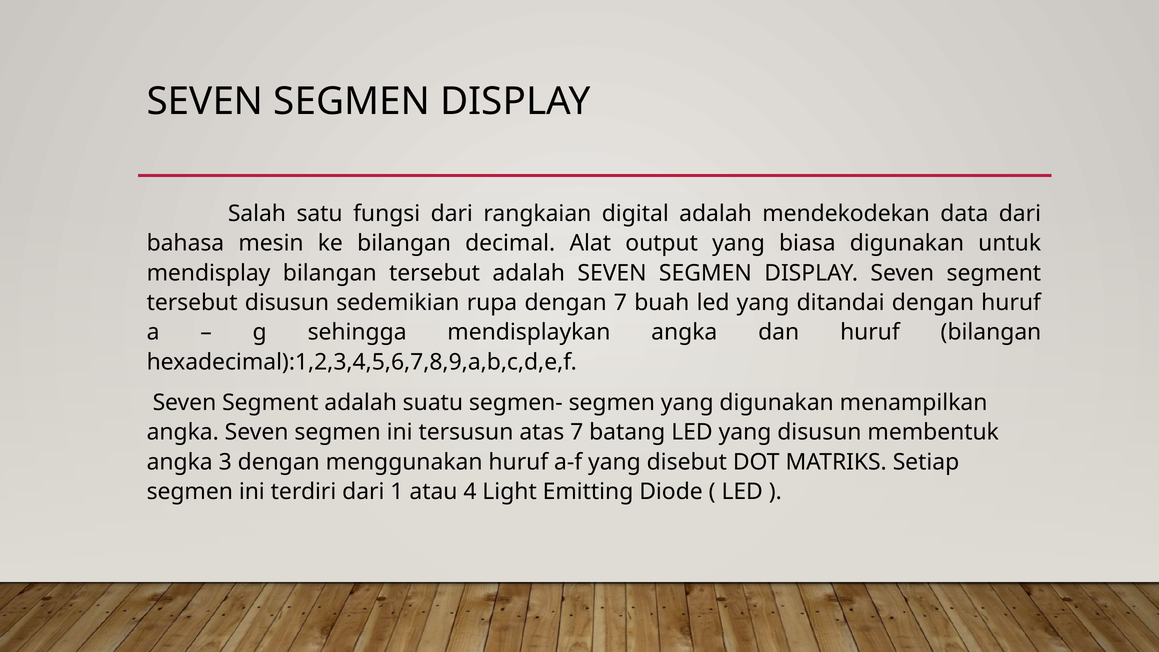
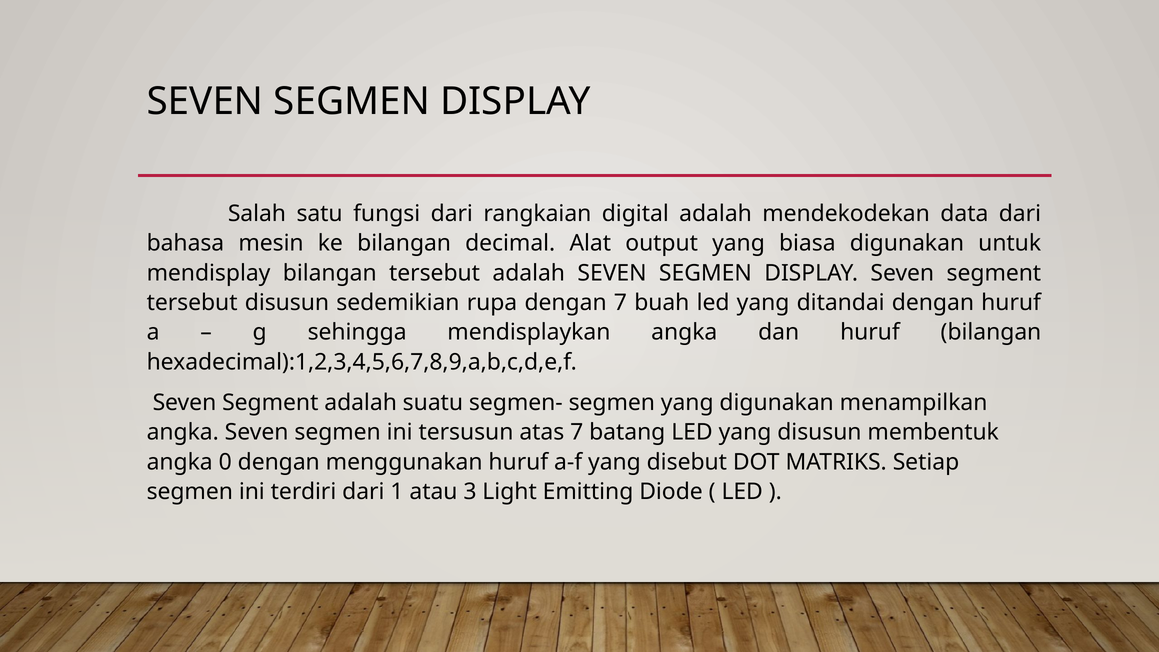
3: 3 -> 0
4: 4 -> 3
